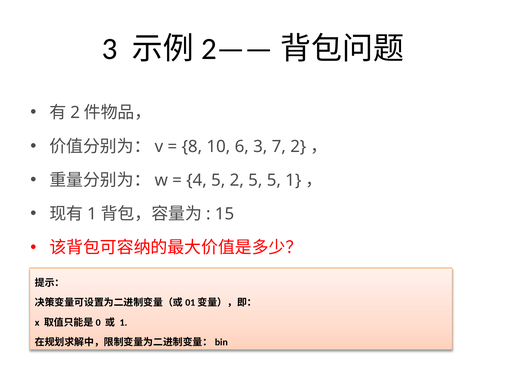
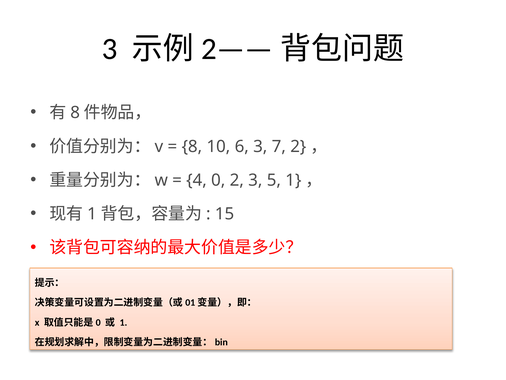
2 at (75, 113): 2 -> 8
4 5: 5 -> 0
2 5: 5 -> 3
